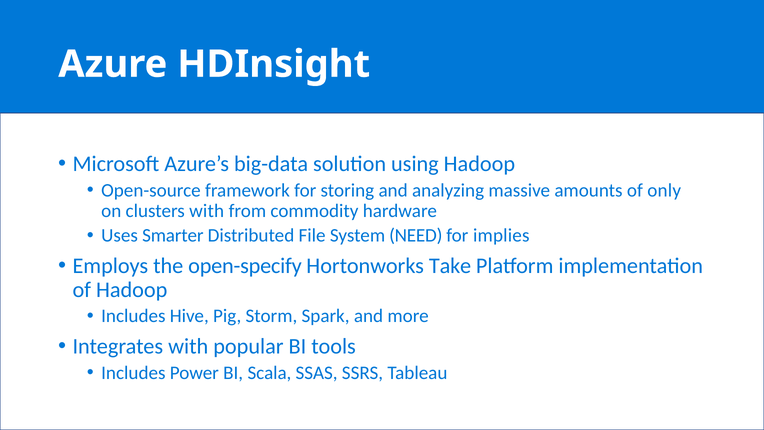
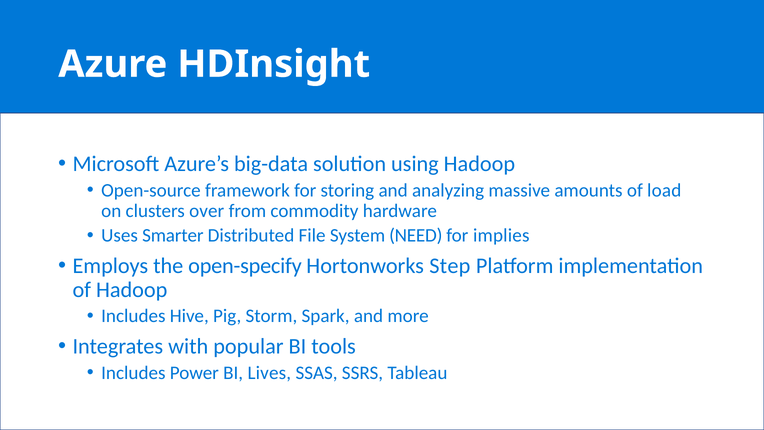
only: only -> load
clusters with: with -> over
Take: Take -> Step
Scala: Scala -> Lives
